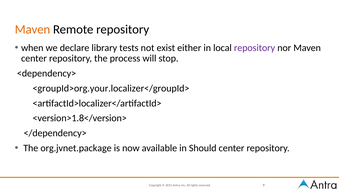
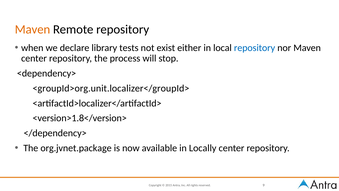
repository at (255, 48) colour: purple -> blue
<groupId>org.your.localizer</groupId>: <groupId>org.your.localizer</groupId> -> <groupId>org.unit.localizer</groupId>
Should: Should -> Locally
